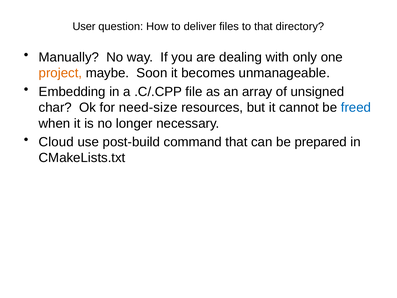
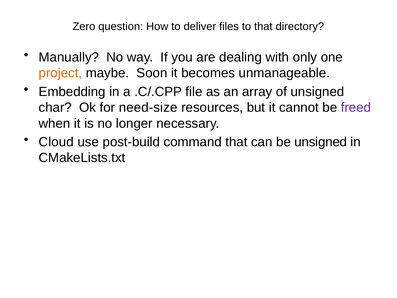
User: User -> Zero
freed colour: blue -> purple
be prepared: prepared -> unsigned
